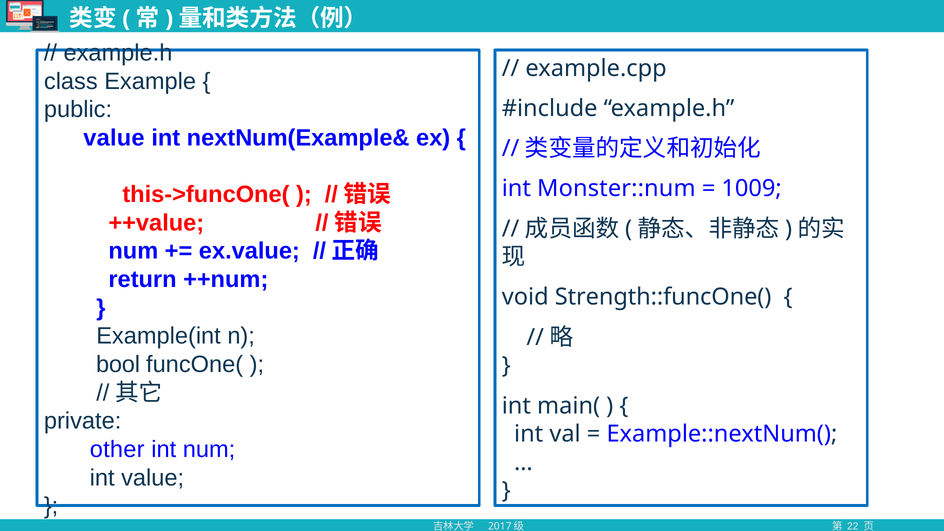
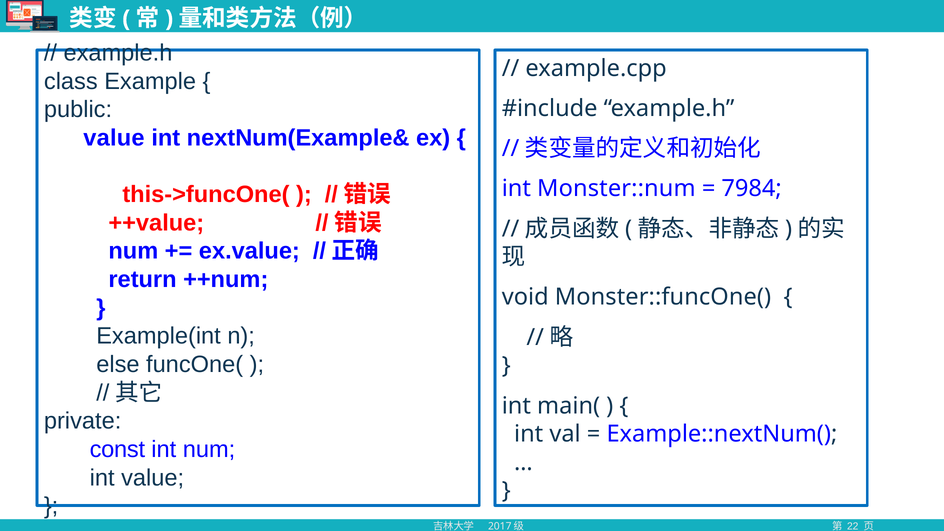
1009: 1009 -> 7984
Strength::funcOne(: Strength::funcOne( -> Monster::funcOne(
bool: bool -> else
other: other -> const
